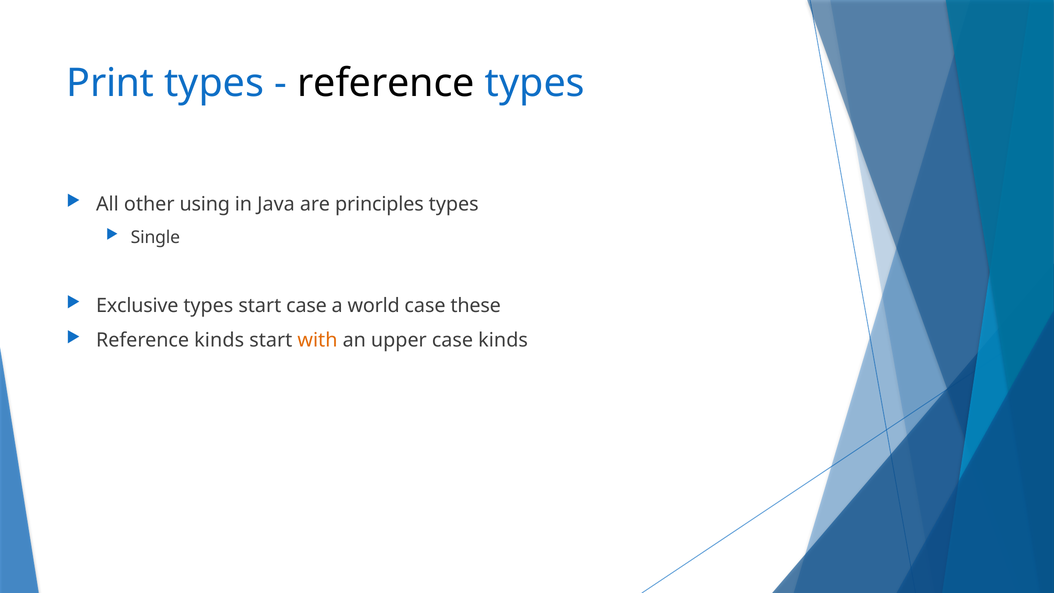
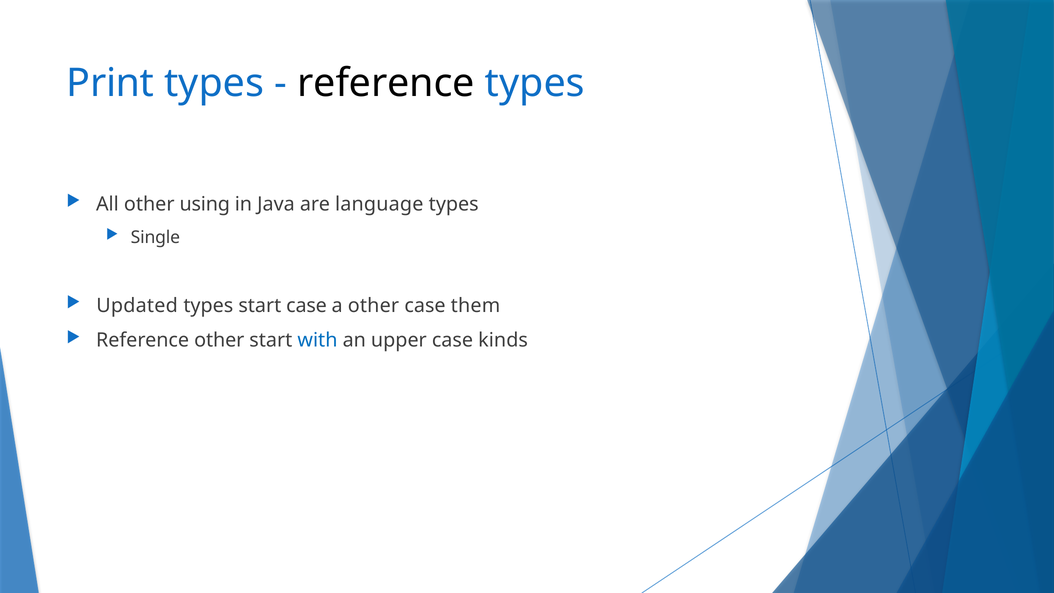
principles: principles -> language
Exclusive: Exclusive -> Updated
a world: world -> other
these: these -> them
Reference kinds: kinds -> other
with colour: orange -> blue
